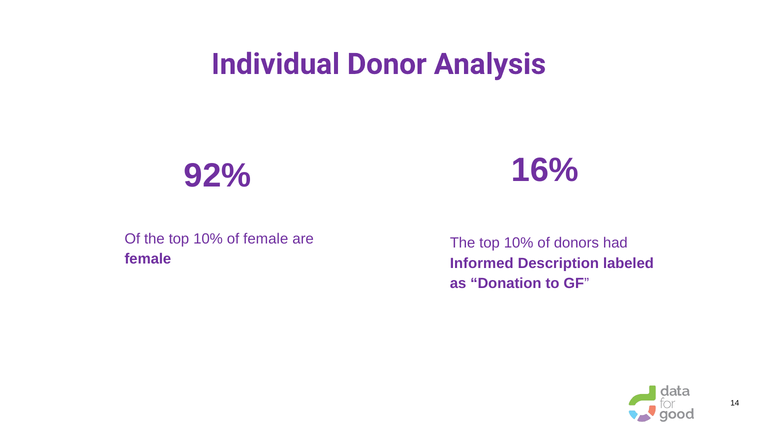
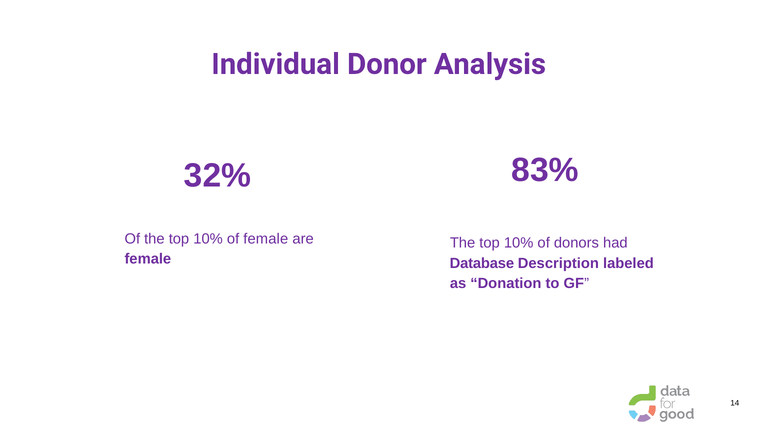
16%: 16% -> 83%
92%: 92% -> 32%
Informed: Informed -> Database
